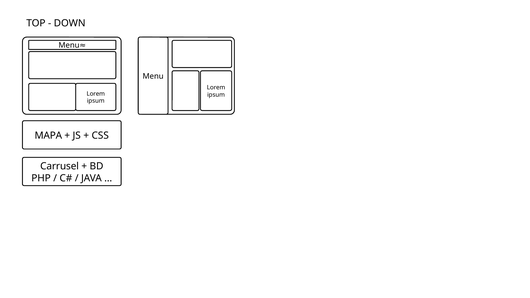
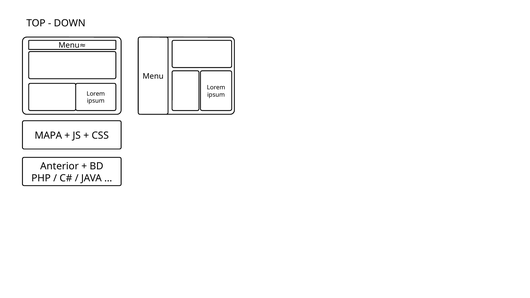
Carrusel: Carrusel -> Anterior
